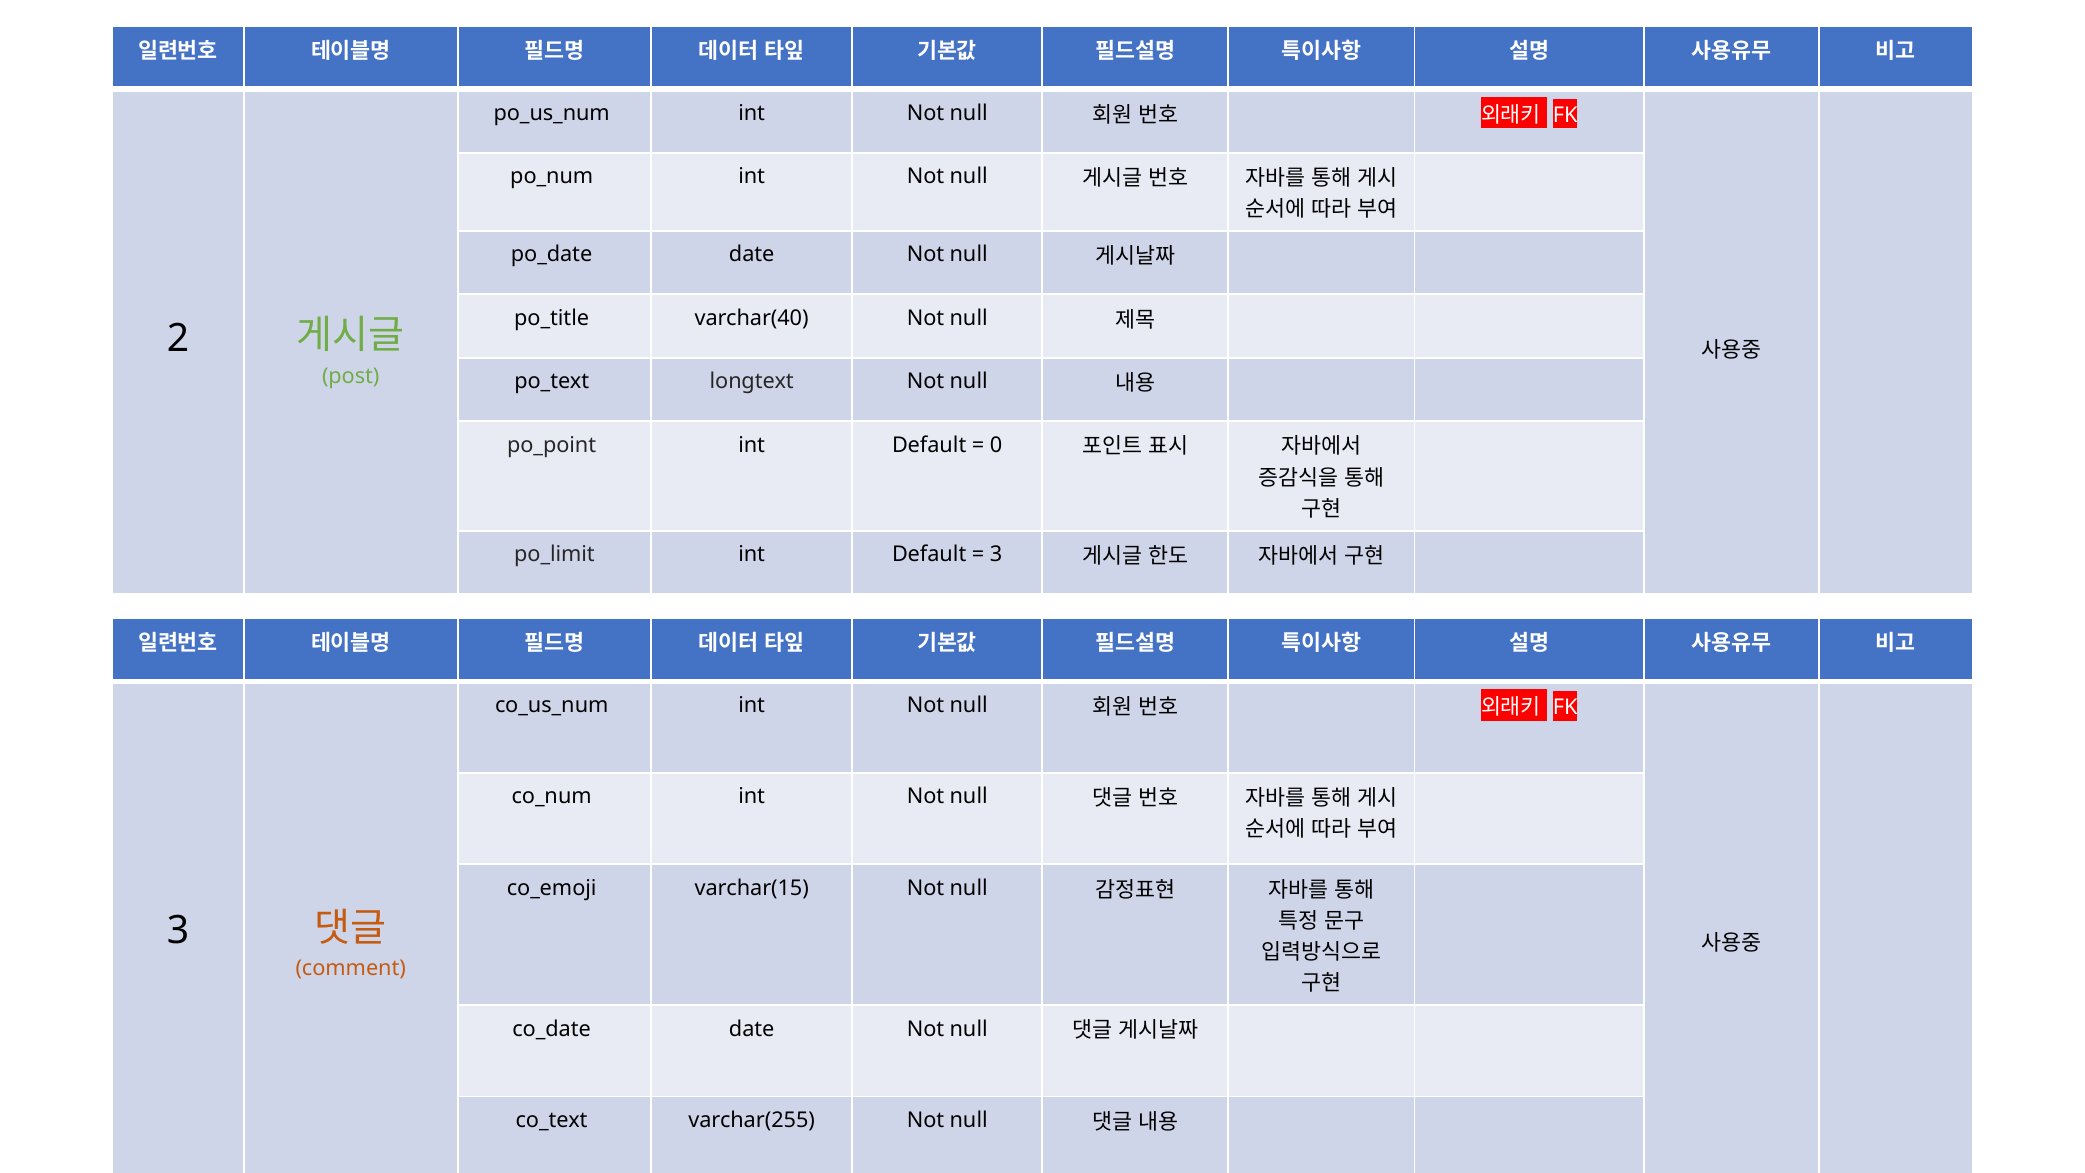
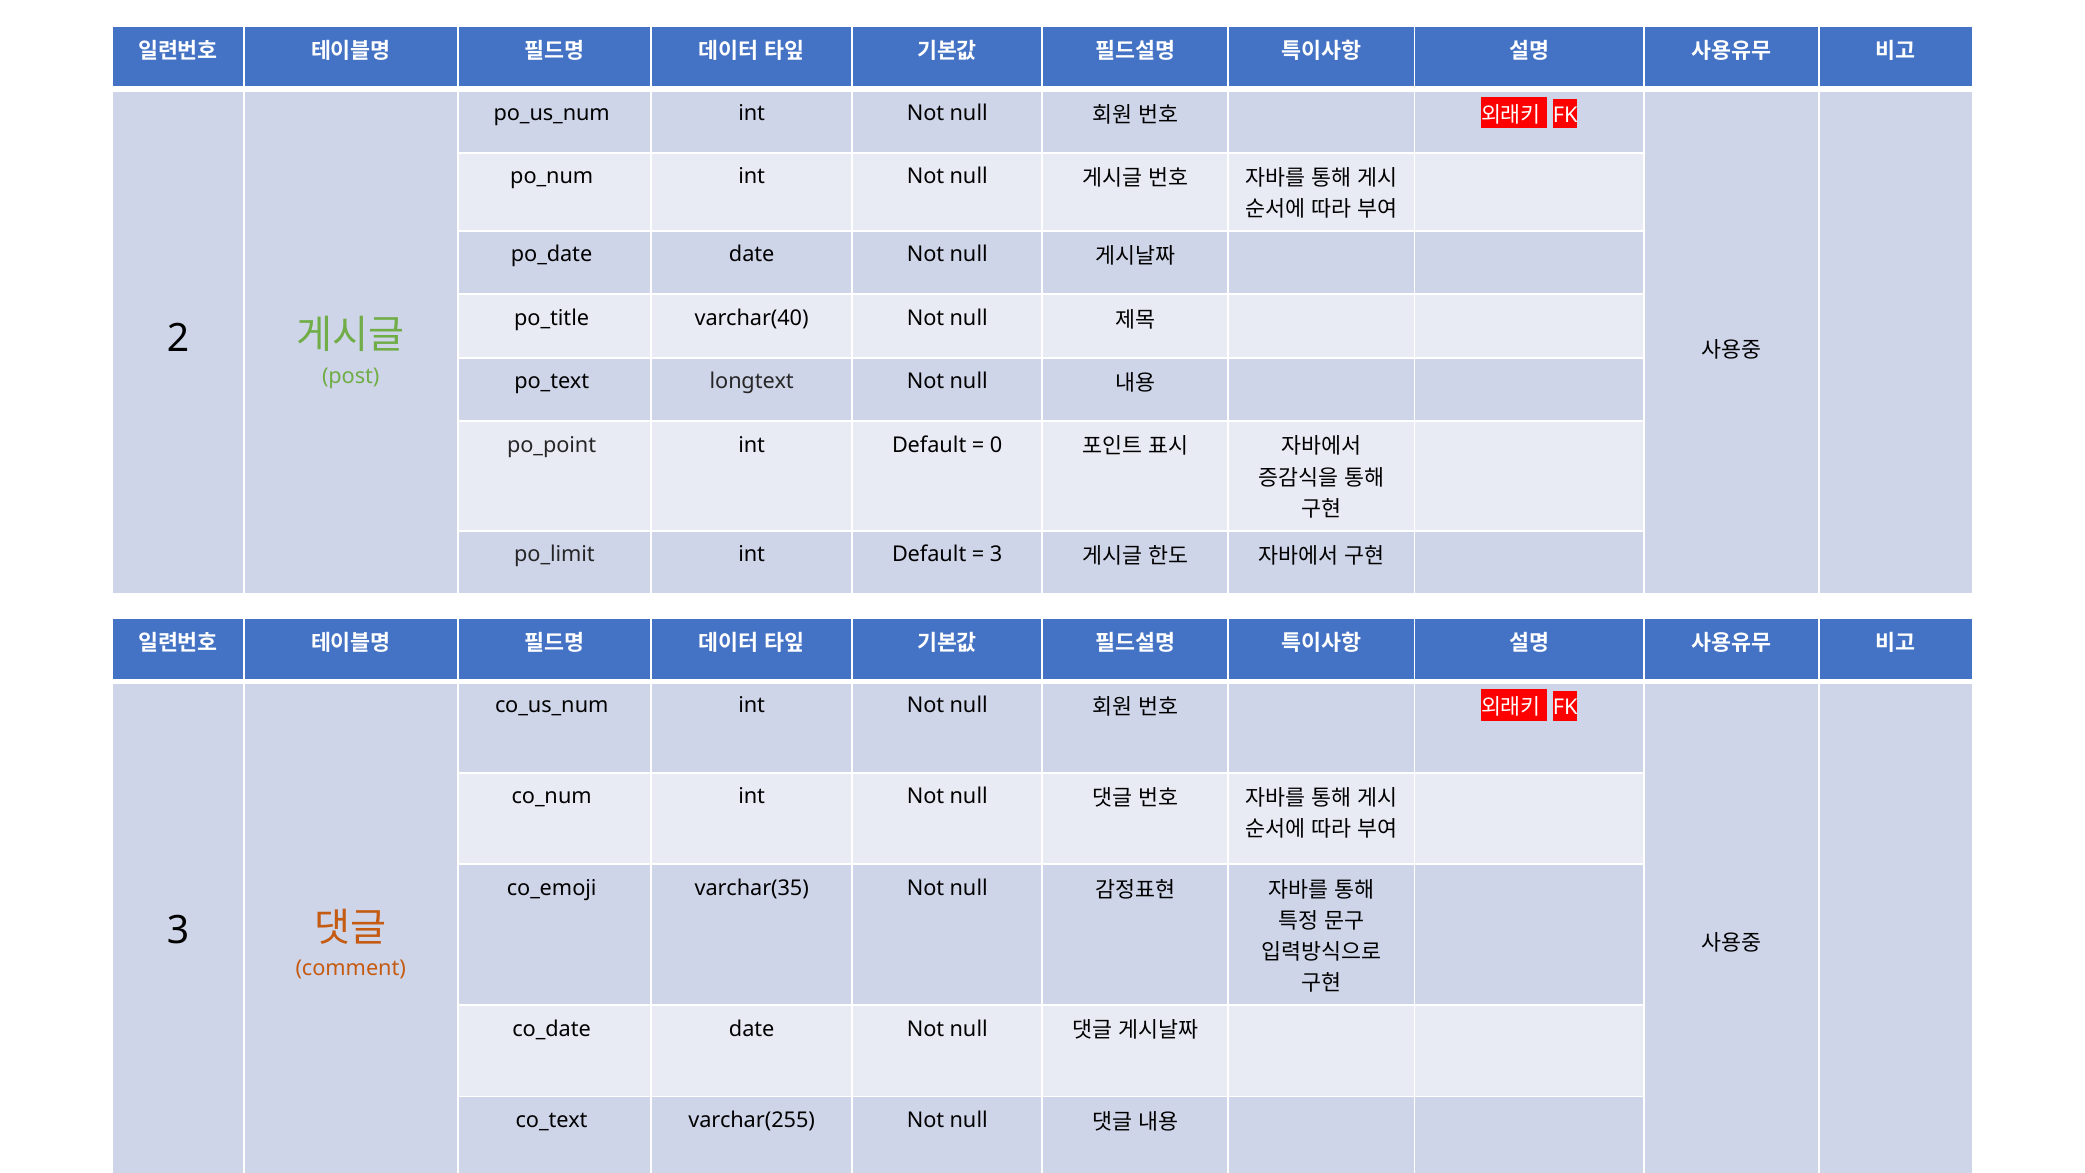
varchar(15: varchar(15 -> varchar(35
